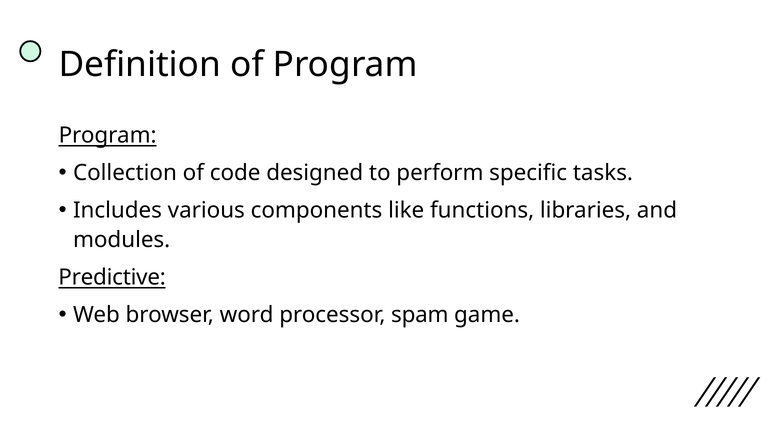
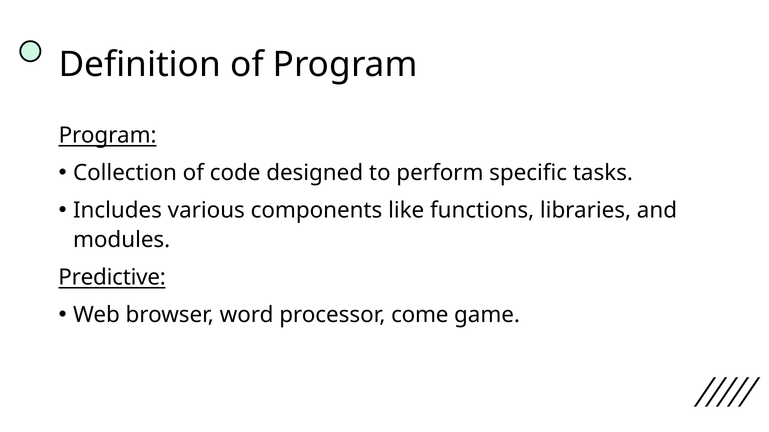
spam: spam -> come
